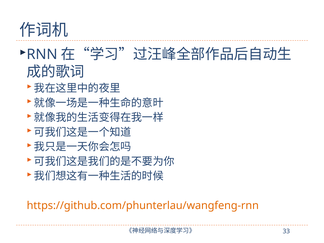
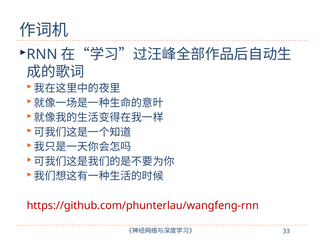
https://github.com/phunterlau/wangfeng-rnn colour: orange -> red
